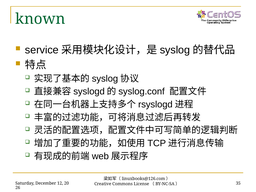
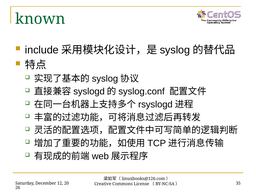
service: service -> include
